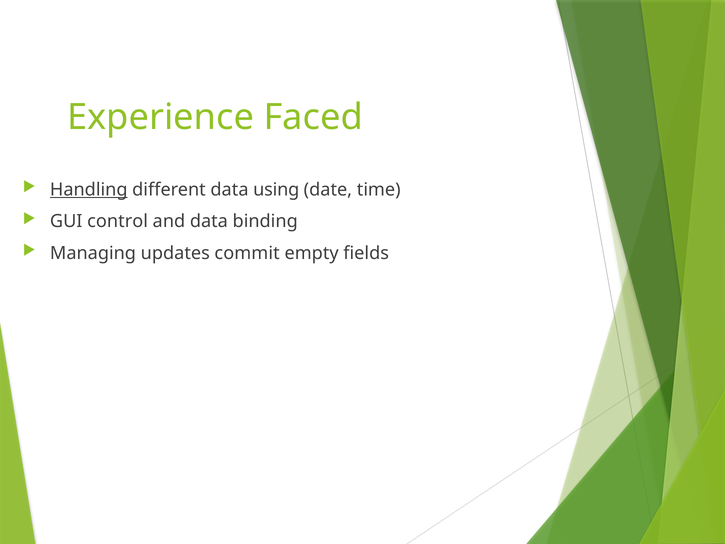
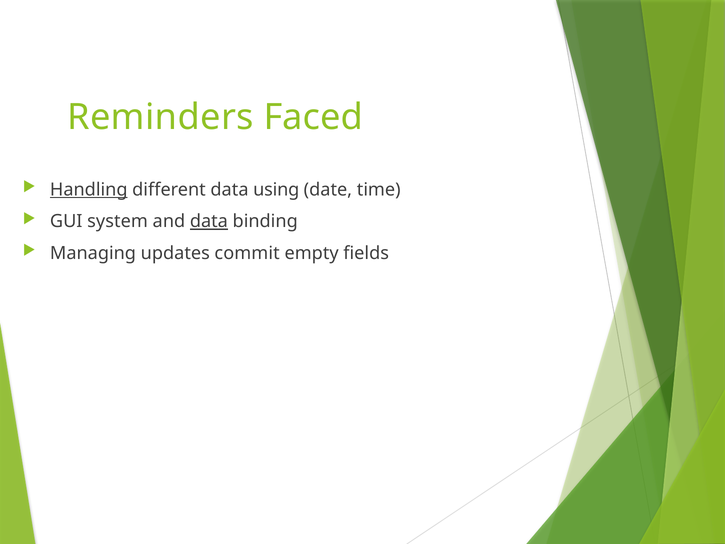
Experience: Experience -> Reminders
control: control -> system
data at (209, 221) underline: none -> present
